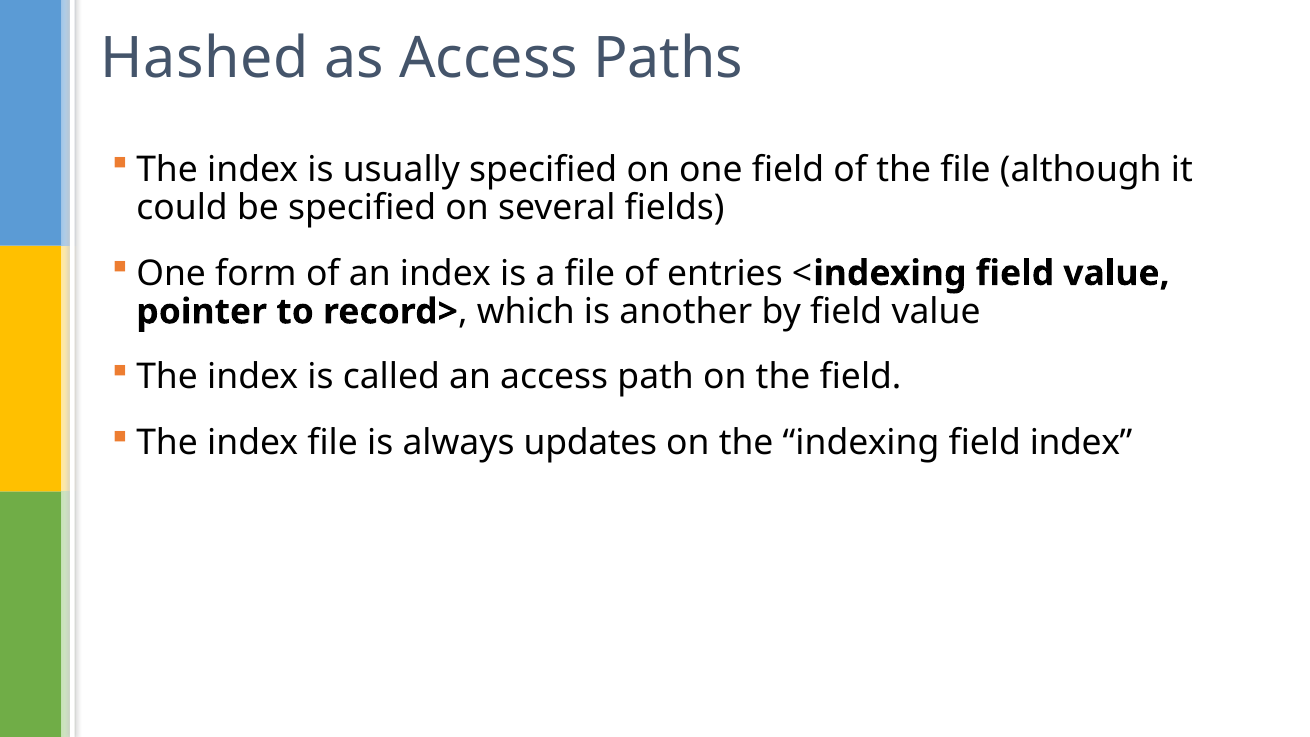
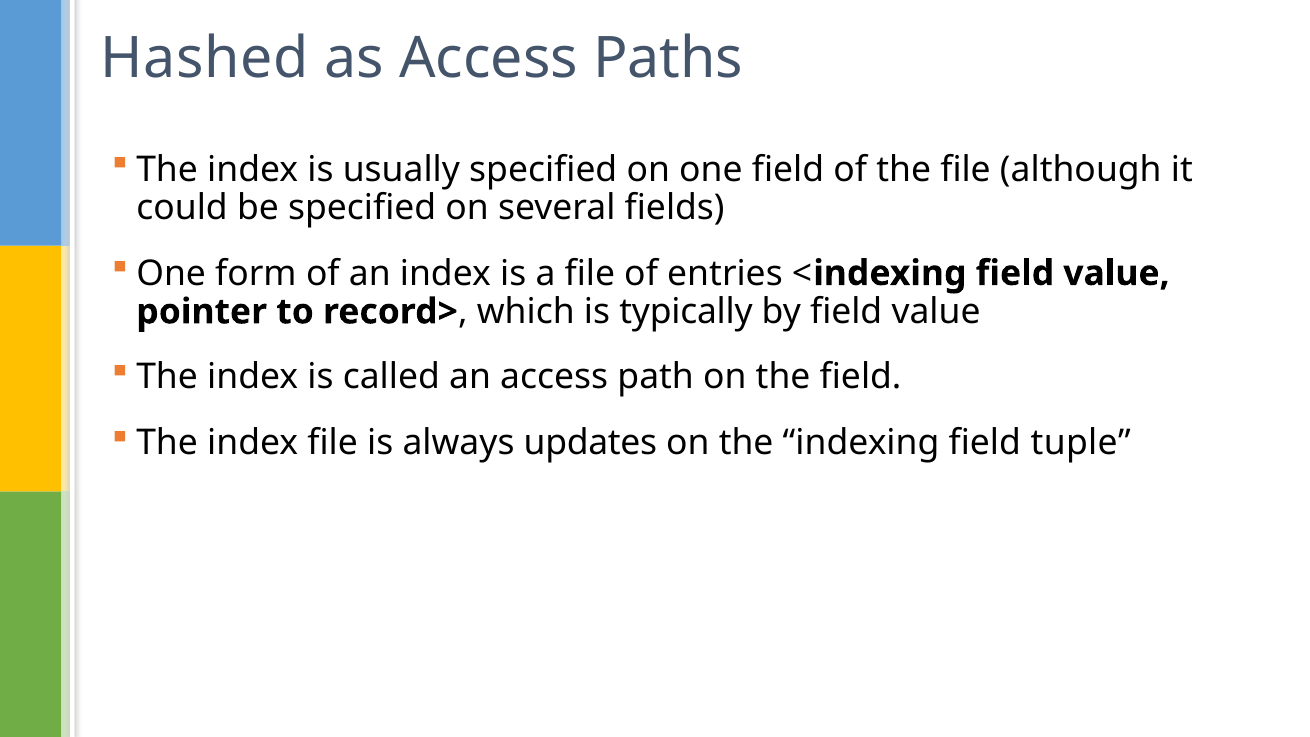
another: another -> typically
field index: index -> tuple
